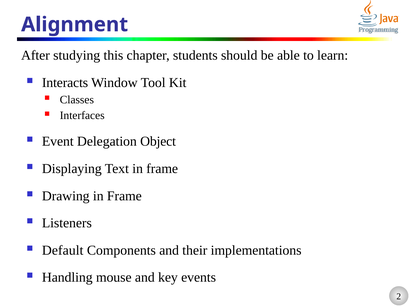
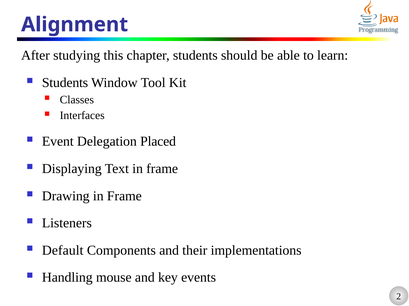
Interacts at (65, 83): Interacts -> Students
Object: Object -> Placed
